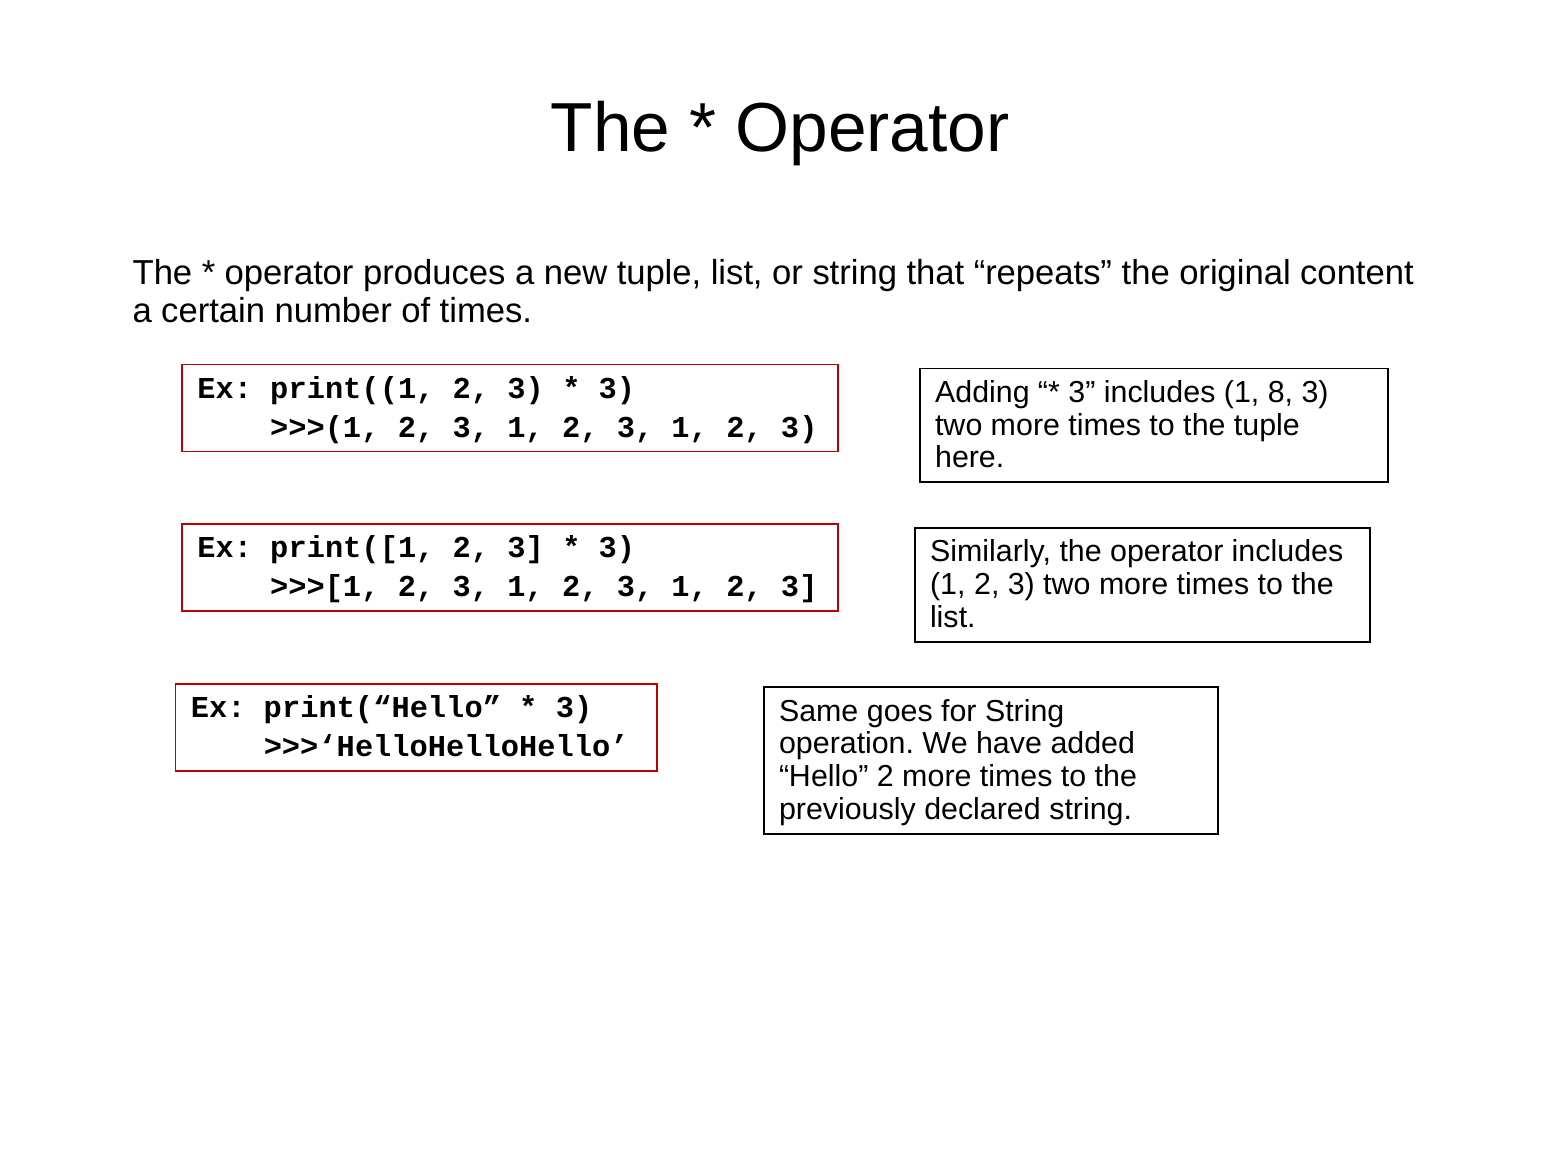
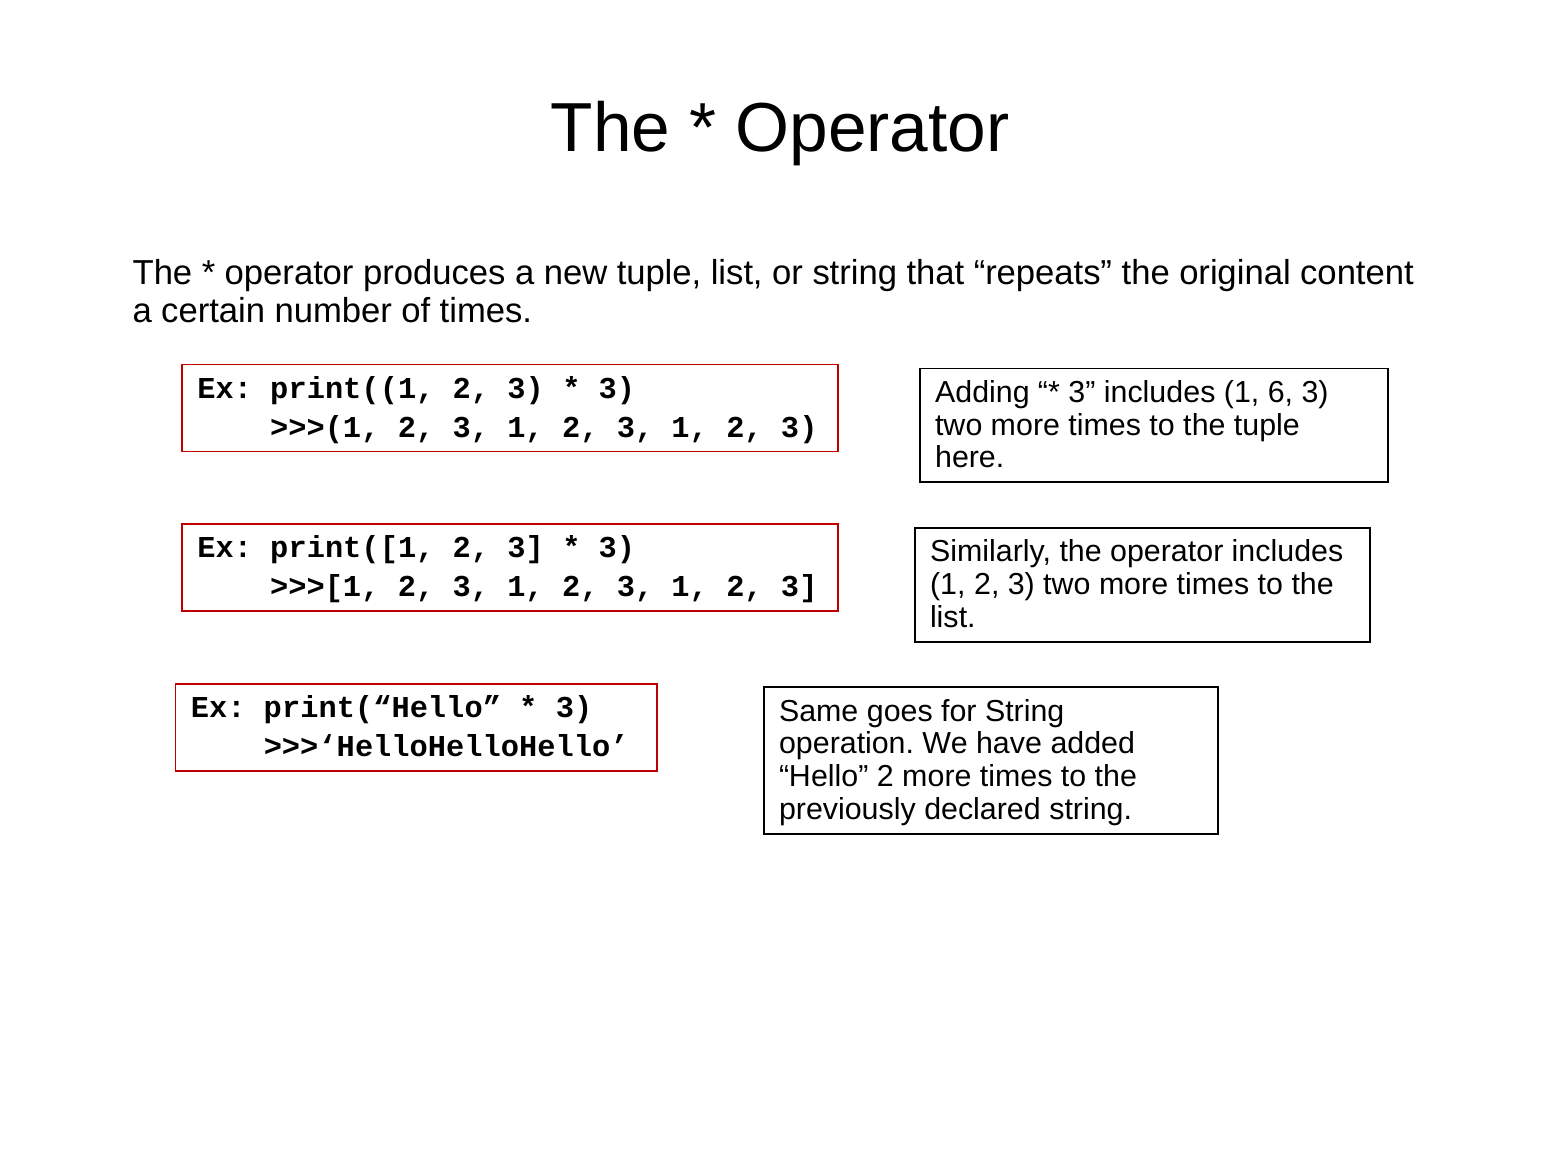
8: 8 -> 6
